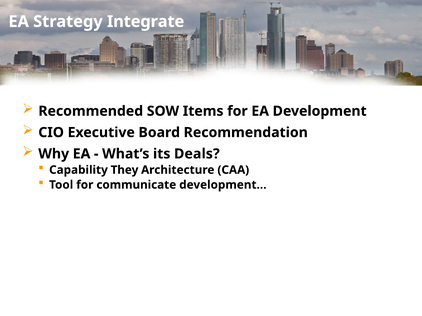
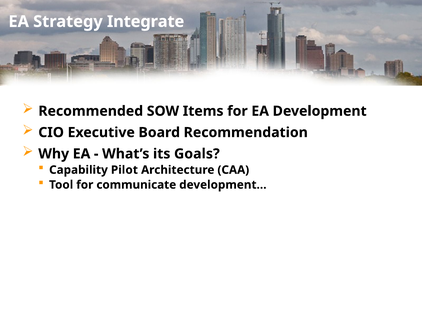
Deals: Deals -> Goals
They: They -> Pilot
